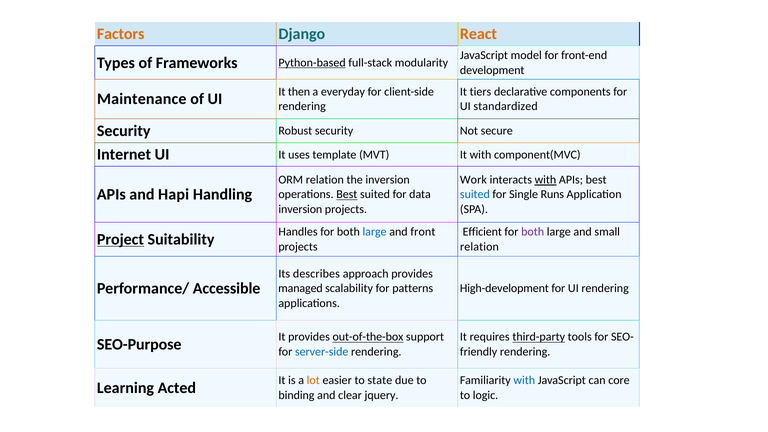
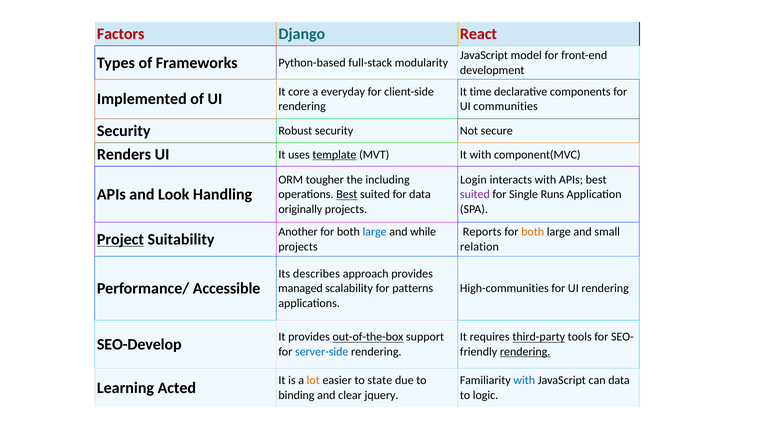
Factors colour: orange -> red
React colour: orange -> red
Python-based underline: present -> none
tiers: tiers -> time
Maintenance: Maintenance -> Implemented
then: then -> core
standardized: standardized -> communities
Internet: Internet -> Renders
template underline: none -> present
ORM relation: relation -> tougher
the inversion: inversion -> including
Work: Work -> Login
with at (545, 180) underline: present -> none
Hapi: Hapi -> Look
suited at (475, 194) colour: blue -> purple
inversion at (300, 209): inversion -> originally
Efficient: Efficient -> Reports
both at (533, 232) colour: purple -> orange
Handles: Handles -> Another
front: front -> while
High-development: High-development -> High-communities
SEO-Purpose: SEO-Purpose -> SEO-Develop
rendering at (525, 352) underline: none -> present
can core: core -> data
